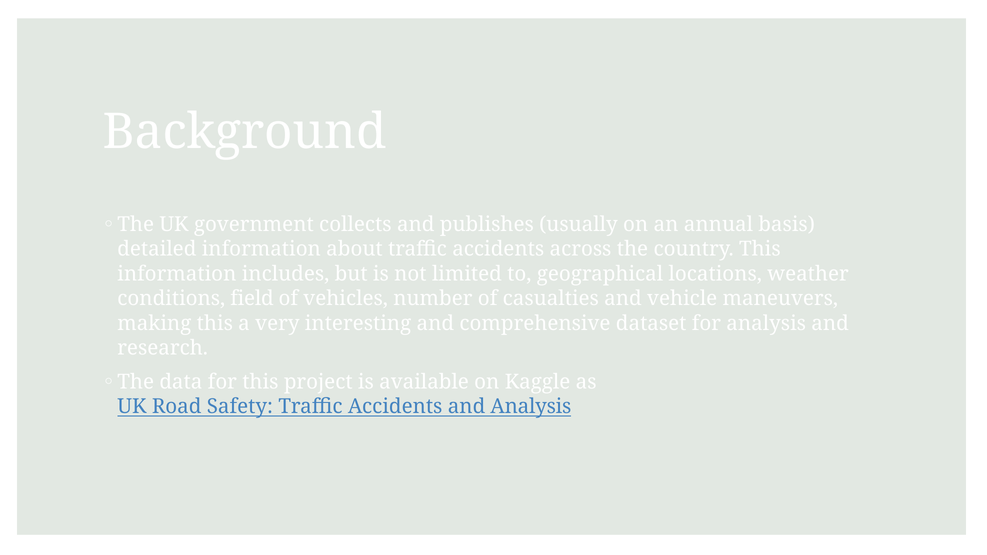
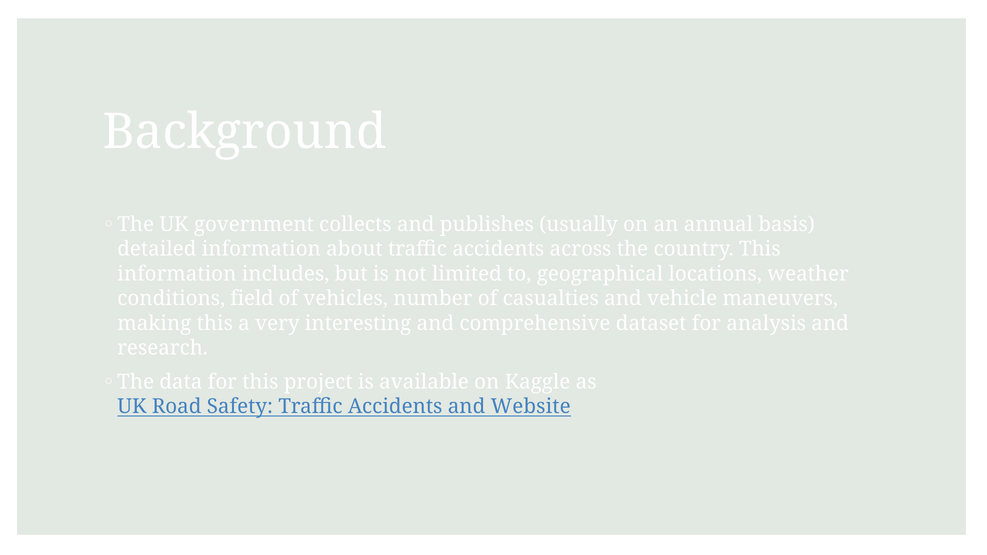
and Analysis: Analysis -> Website
